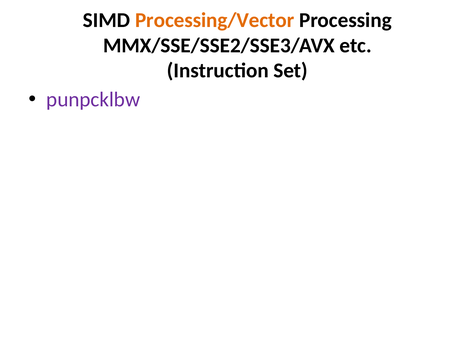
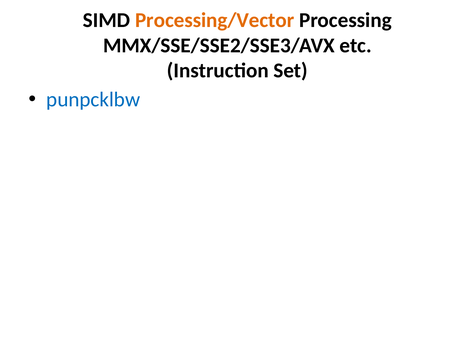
punpcklbw colour: purple -> blue
